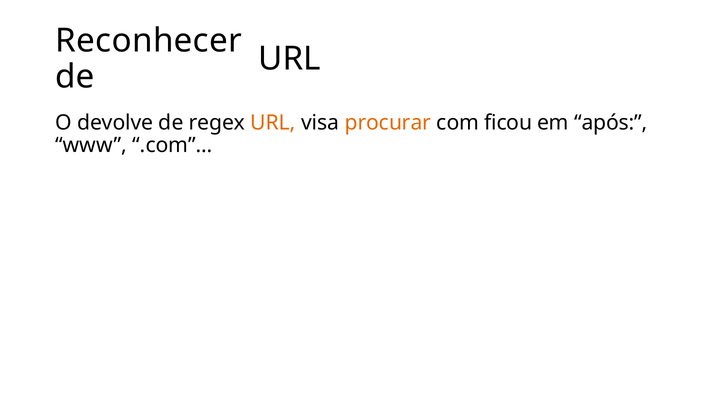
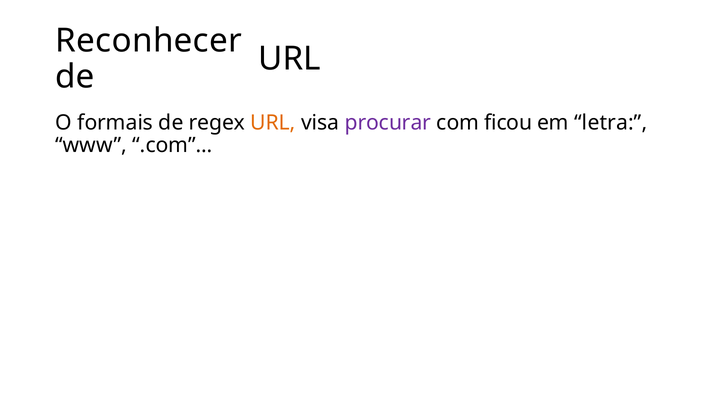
devolve: devolve -> formais
procurar colour: orange -> purple
após: após -> letra
